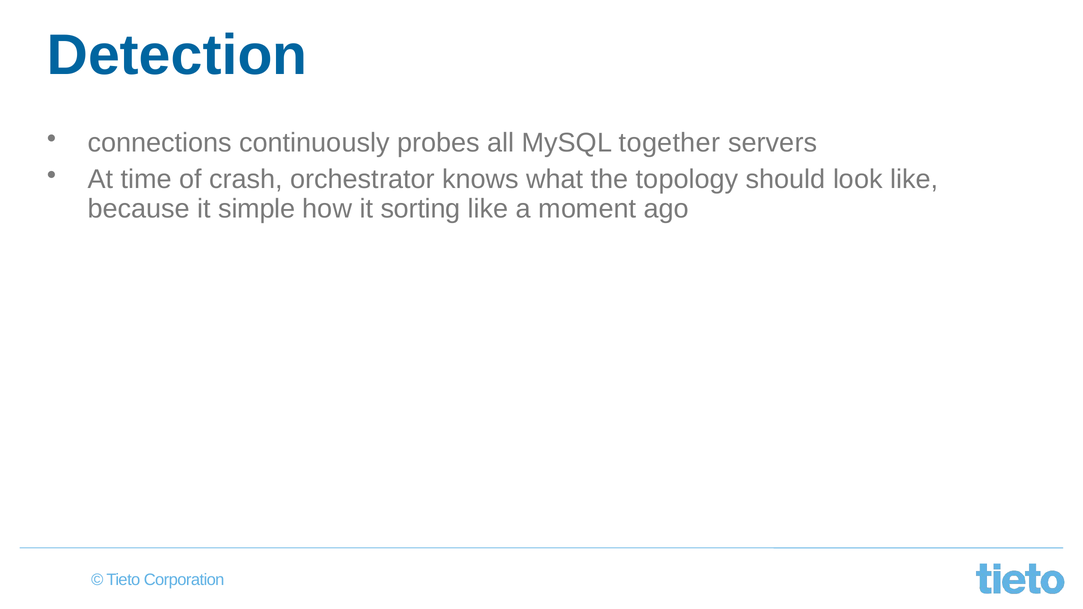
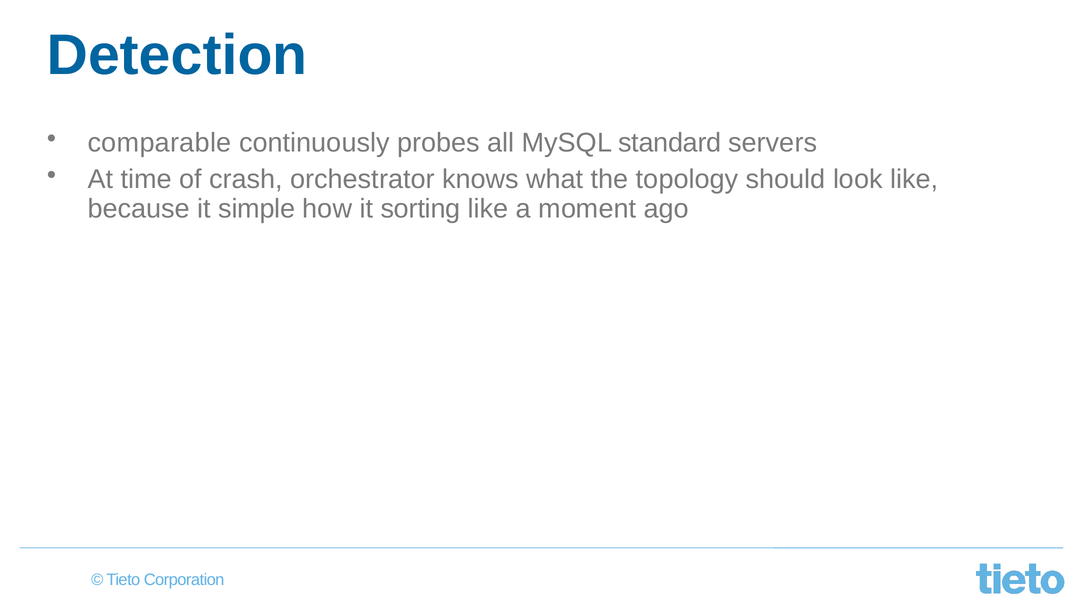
connections: connections -> comparable
together: together -> standard
